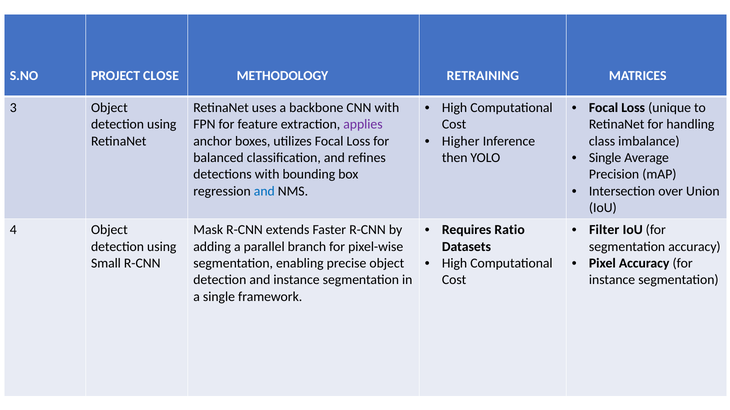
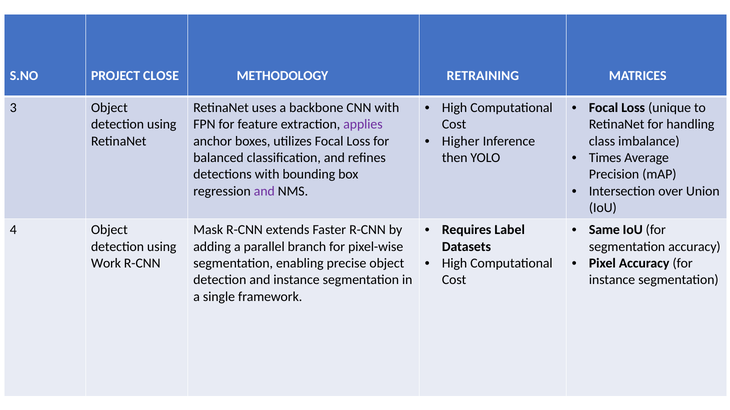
Single at (605, 158): Single -> Times
and at (264, 191) colour: blue -> purple
Ratio: Ratio -> Label
Filter: Filter -> Same
Small: Small -> Work
